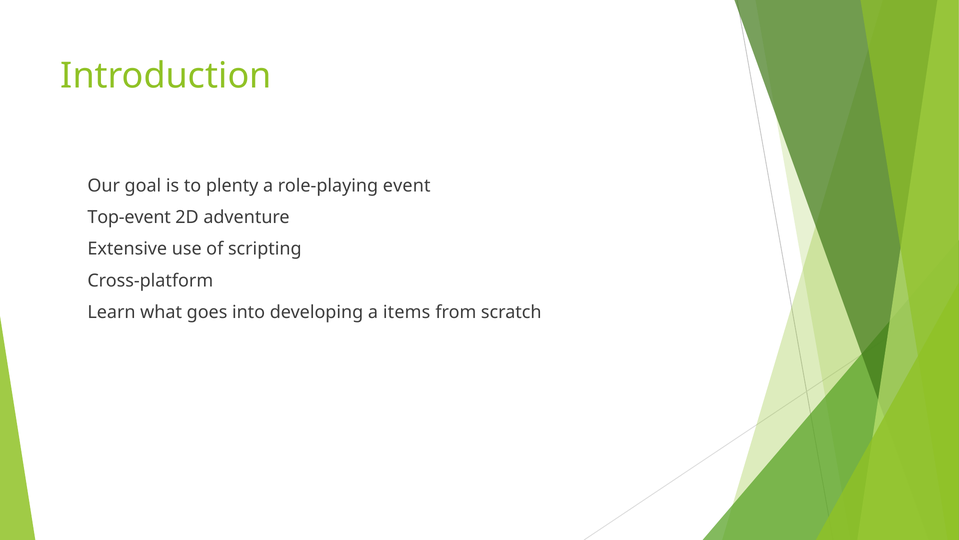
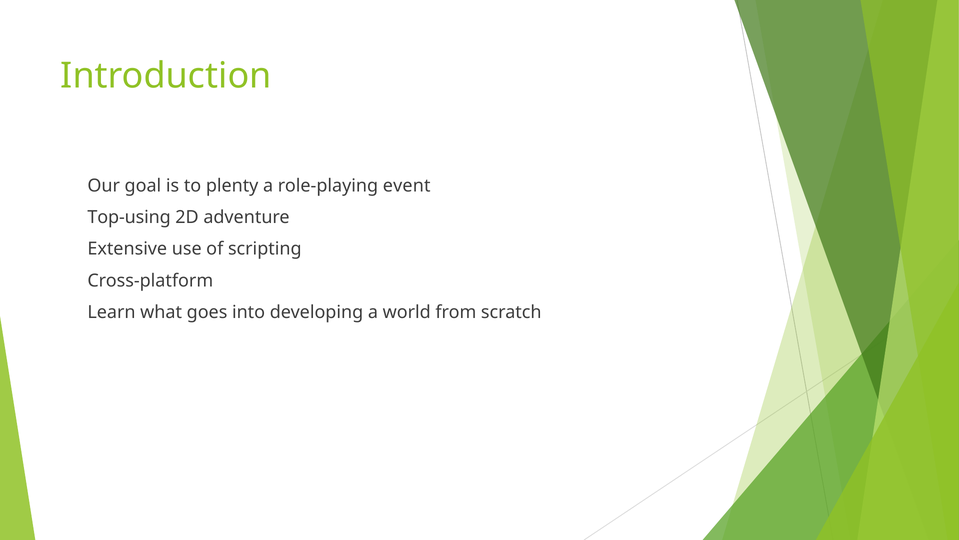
Top-event: Top-event -> Top-using
items: items -> world
